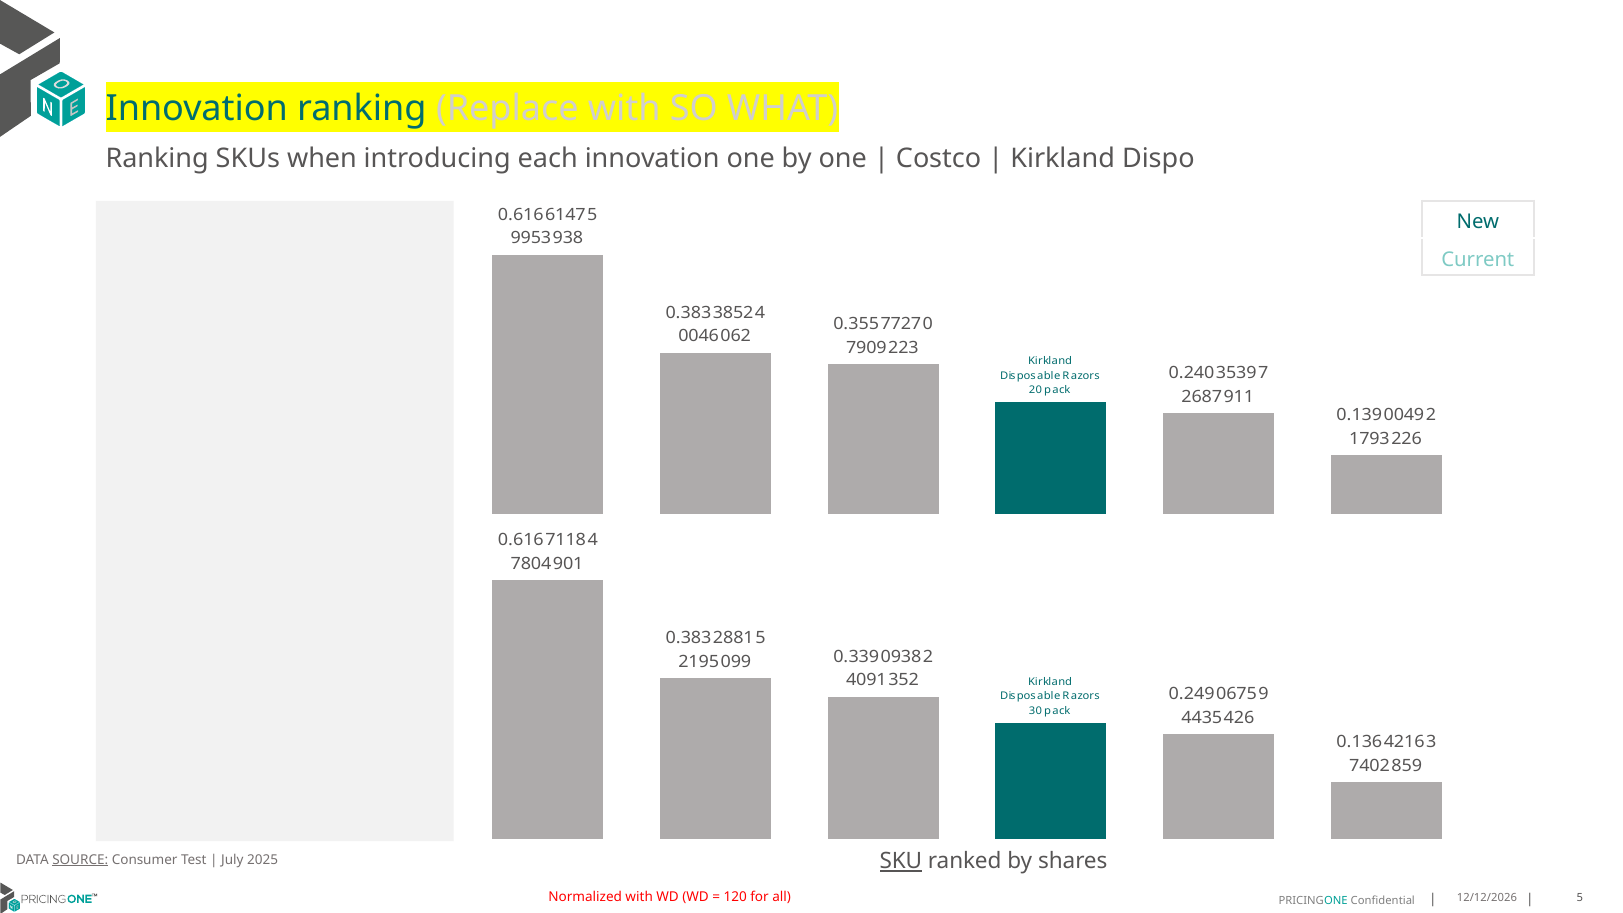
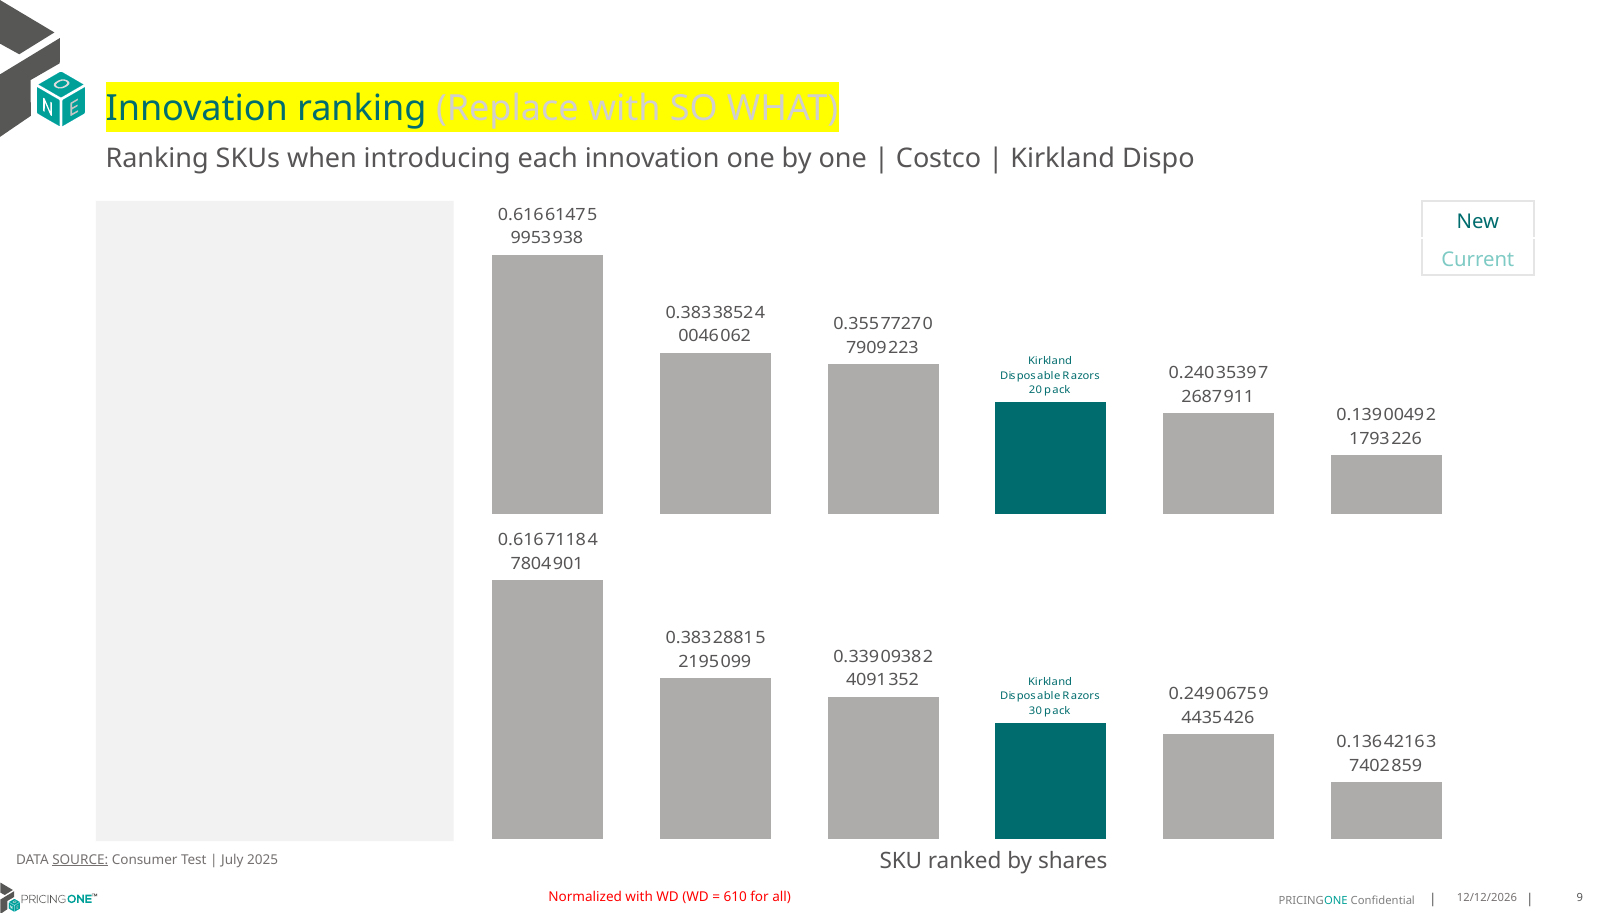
SKU underline: present -> none
120: 120 -> 610
5: 5 -> 9
